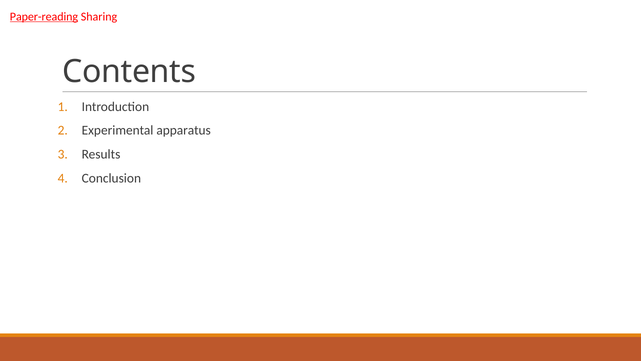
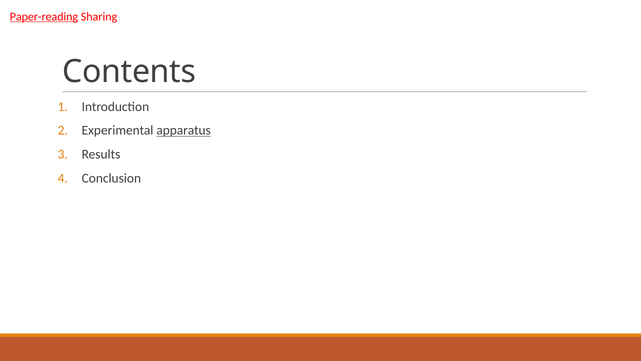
apparatus underline: none -> present
